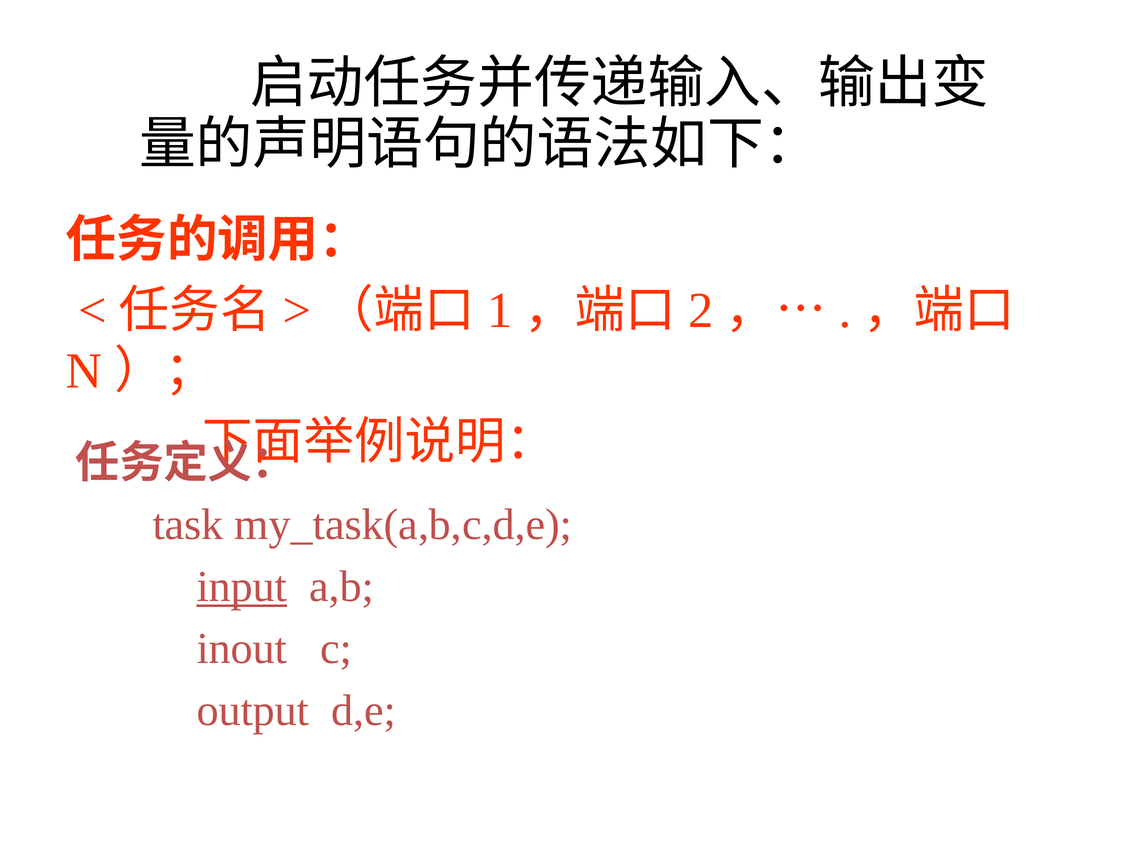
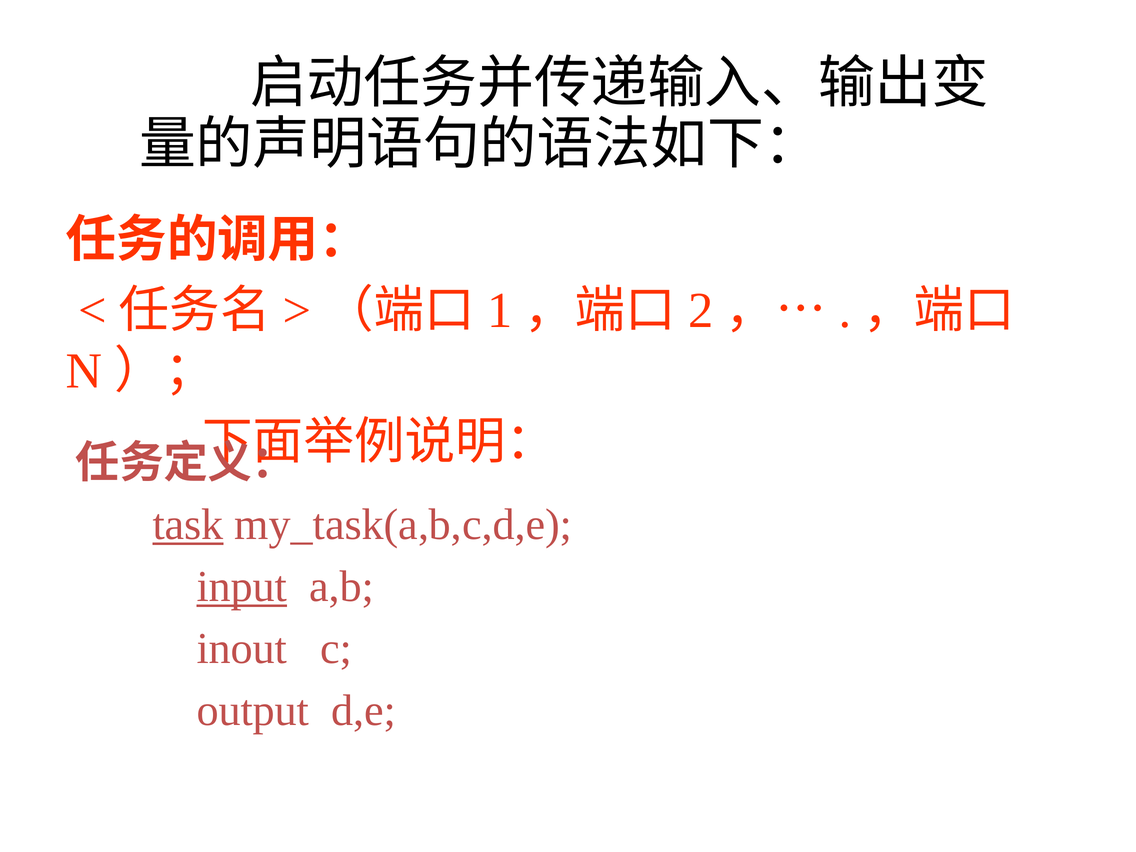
task underline: none -> present
